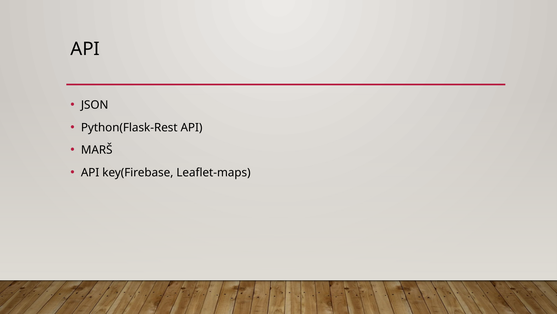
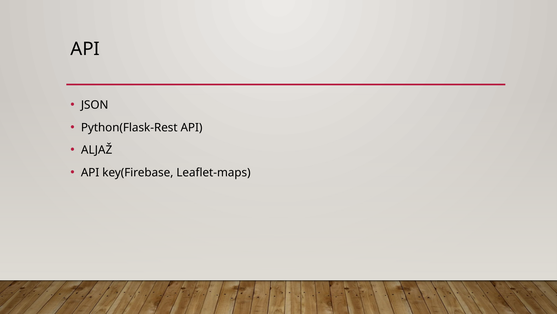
MARŠ: MARŠ -> ALJAŽ
